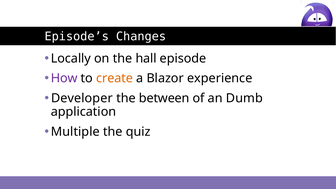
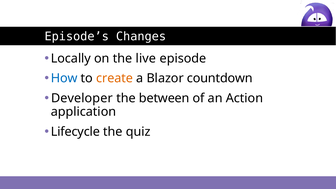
hall: hall -> live
How colour: purple -> blue
experience: experience -> countdown
Dumb: Dumb -> Action
Multiple: Multiple -> Lifecycle
